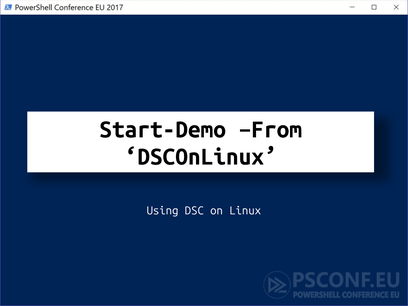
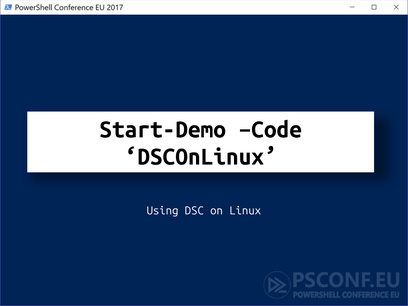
From: From -> Code
